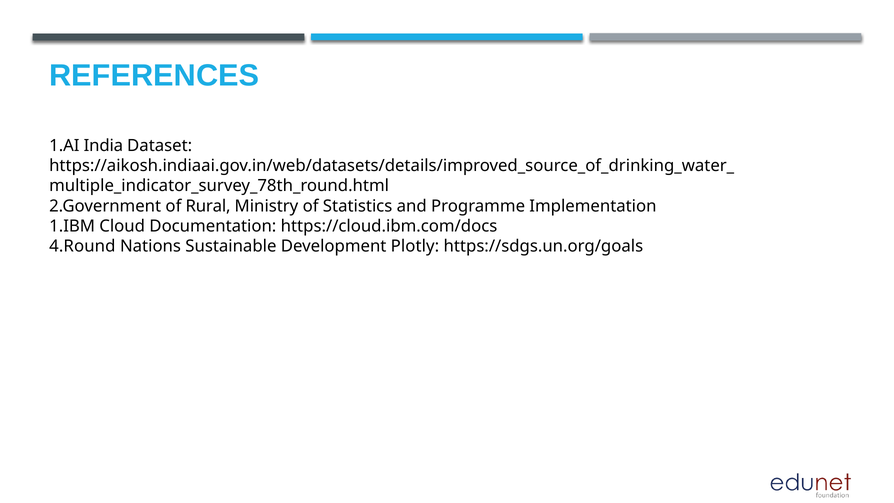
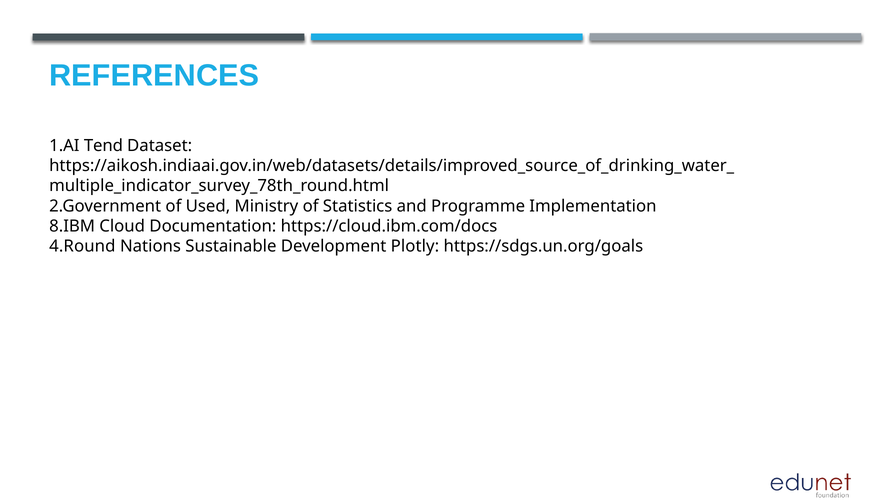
India: India -> Tend
Rural: Rural -> Used
1.IBM: 1.IBM -> 8.IBM
